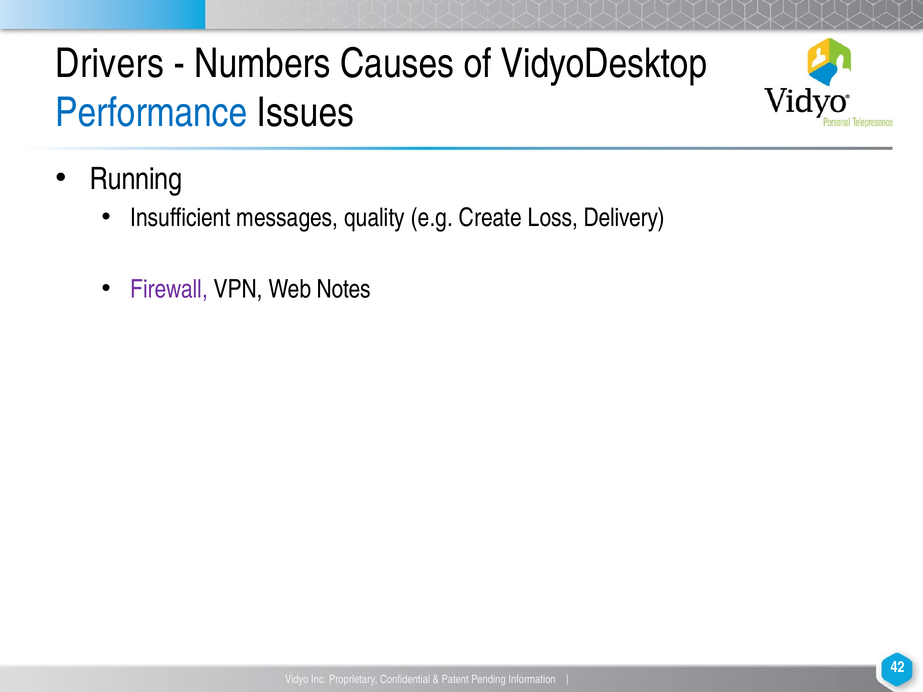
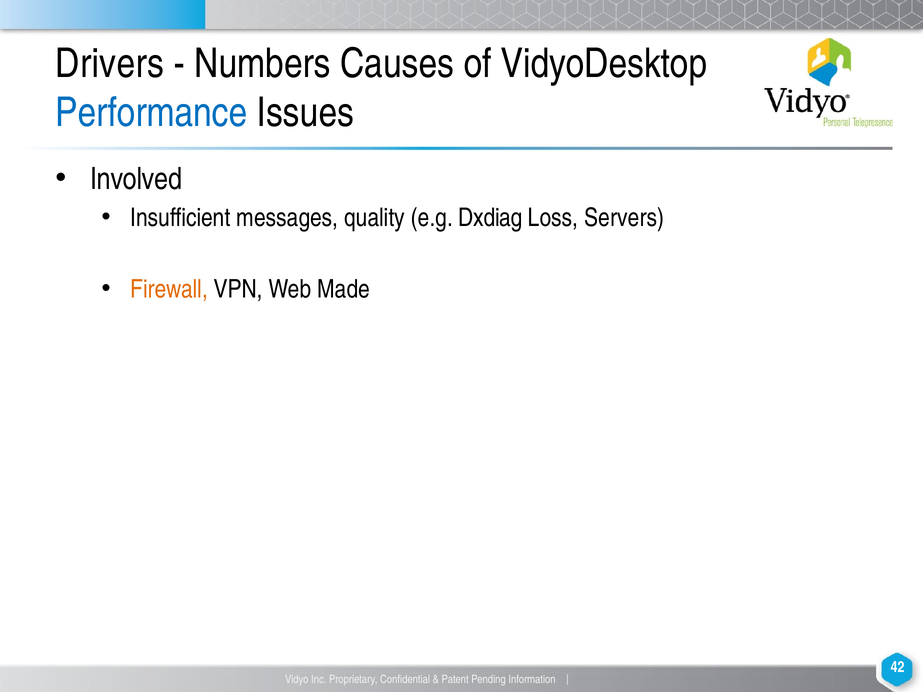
Running: Running -> Involved
Create: Create -> Dxdiag
Delivery: Delivery -> Servers
Firewall colour: purple -> orange
Notes: Notes -> Made
